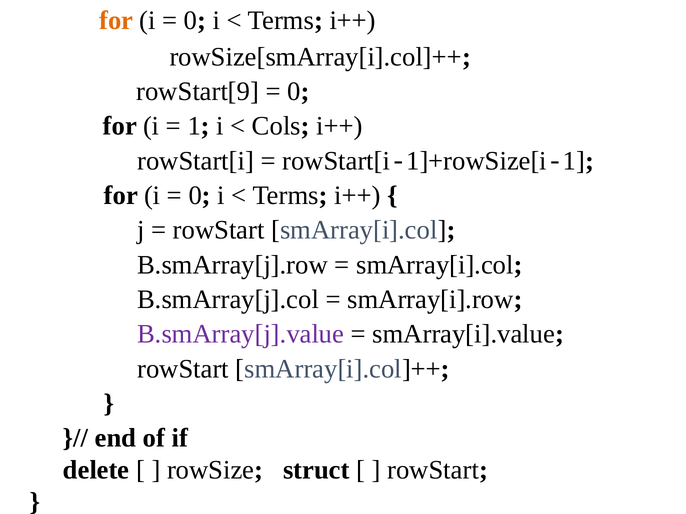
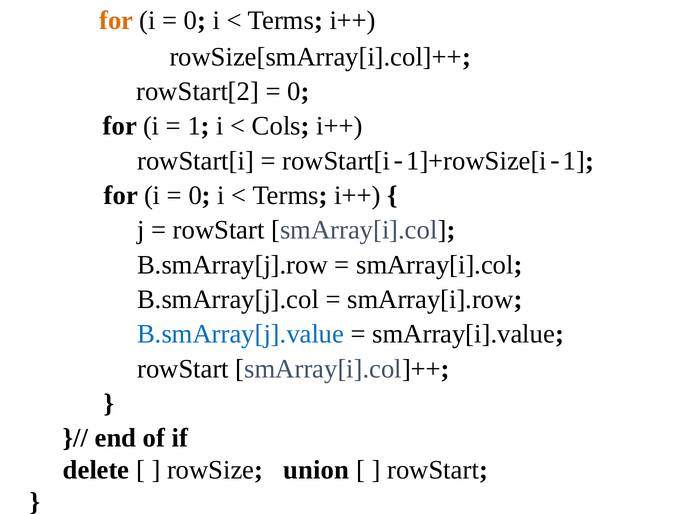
rowStart[9: rowStart[9 -> rowStart[2
B.smArray[j].value colour: purple -> blue
struct: struct -> union
